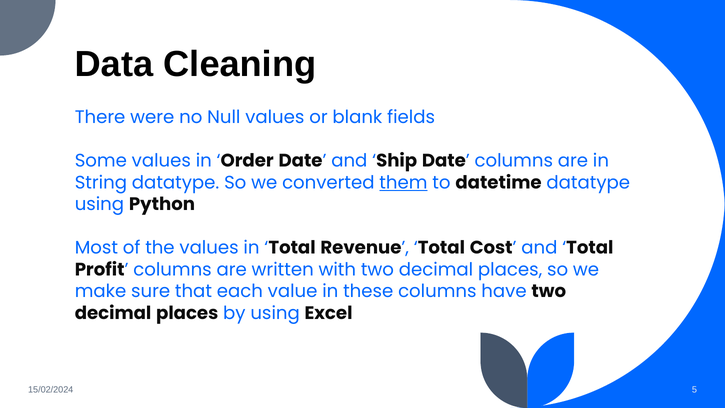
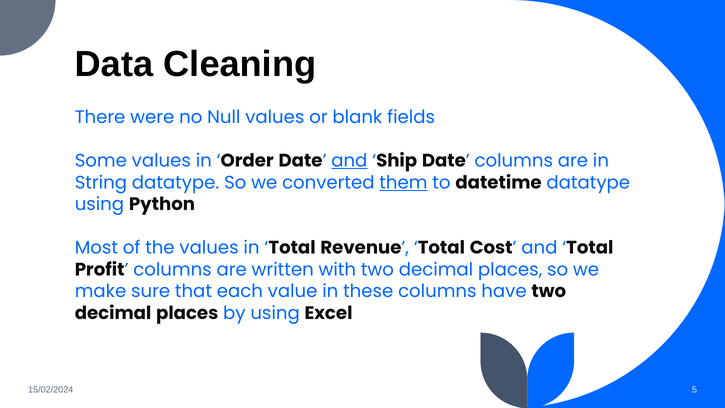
and at (349, 161) underline: none -> present
